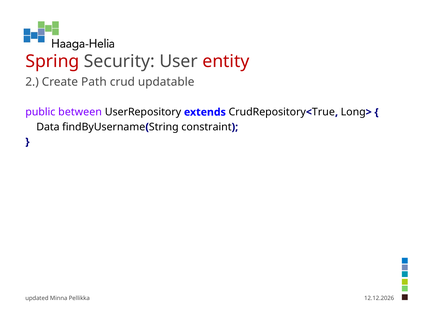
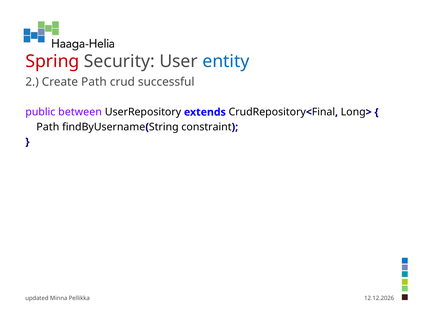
entity colour: red -> blue
updatable: updatable -> successful
True: True -> Final
Data at (48, 127): Data -> Path
